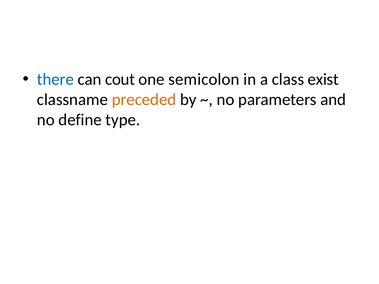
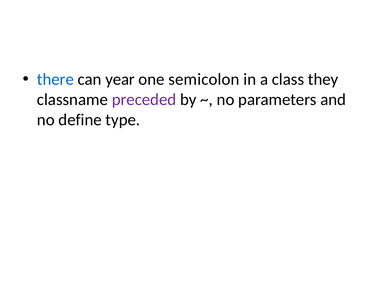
cout: cout -> year
exist: exist -> they
preceded colour: orange -> purple
